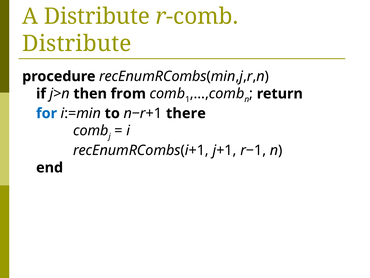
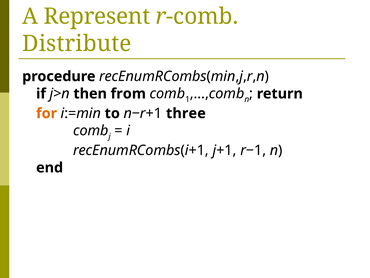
A Distribute: Distribute -> Represent
for colour: blue -> orange
there: there -> three
